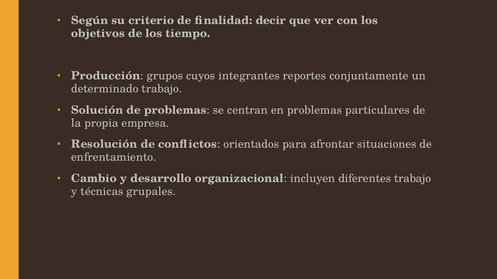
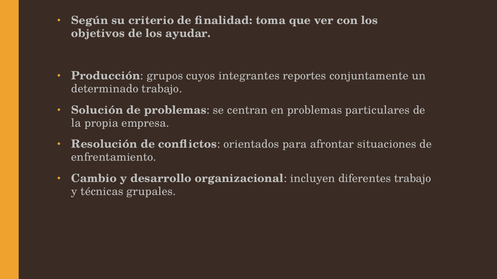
decir: decir -> toma
tiempo: tiempo -> ayudar
